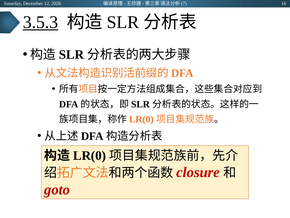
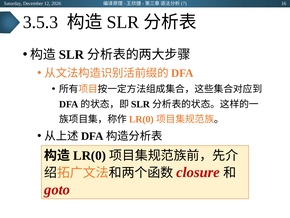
3.5.3 underline: present -> none
